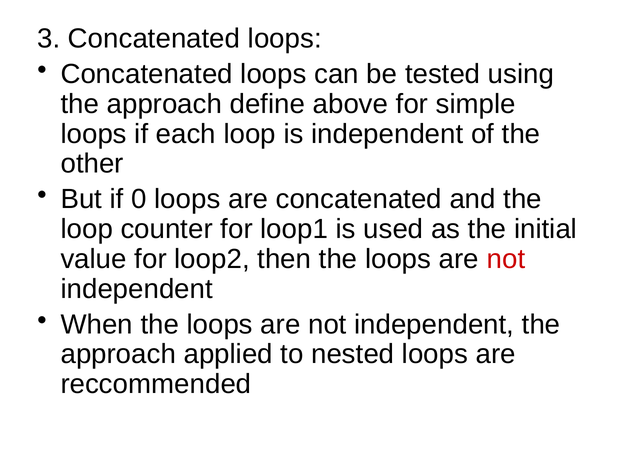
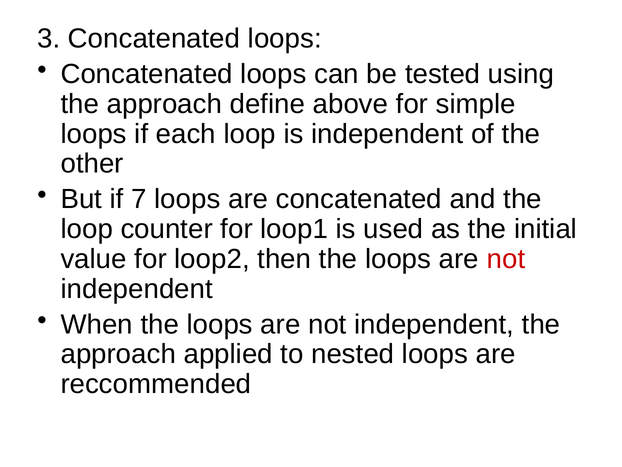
0: 0 -> 7
